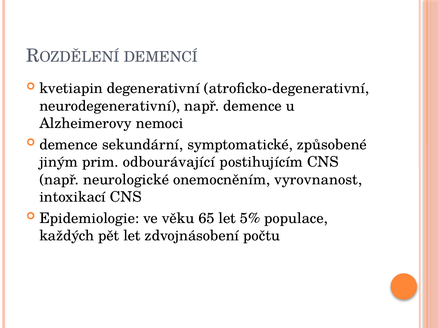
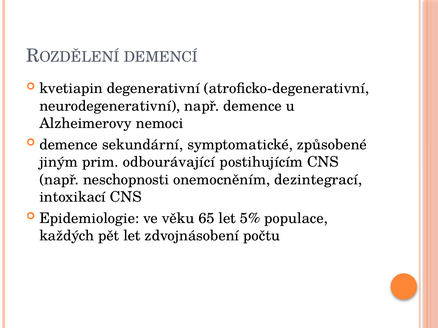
neurologické: neurologické -> neschopnosti
vyrovnanost: vyrovnanost -> dezintegrací
